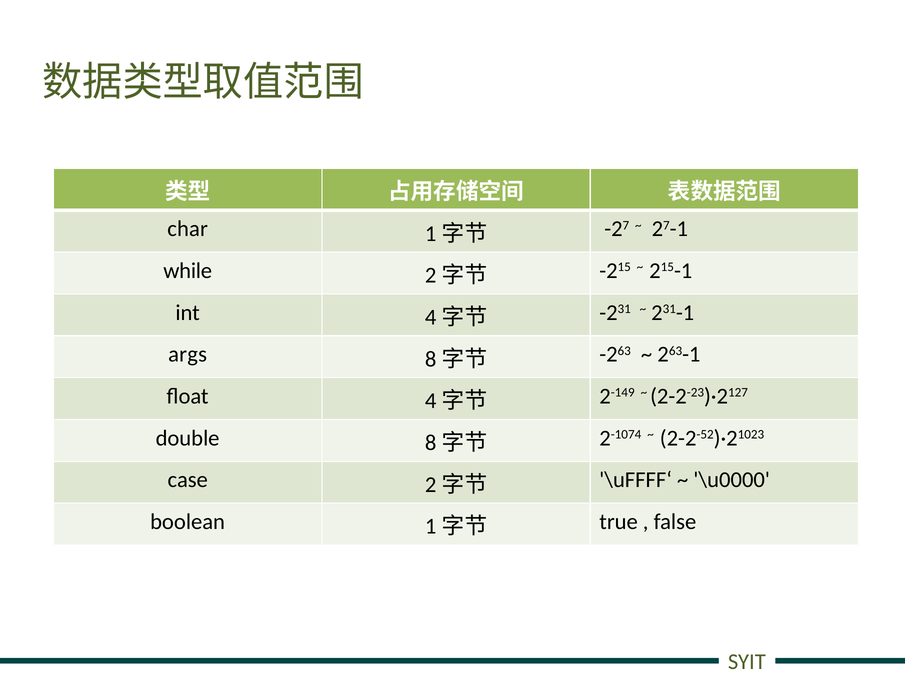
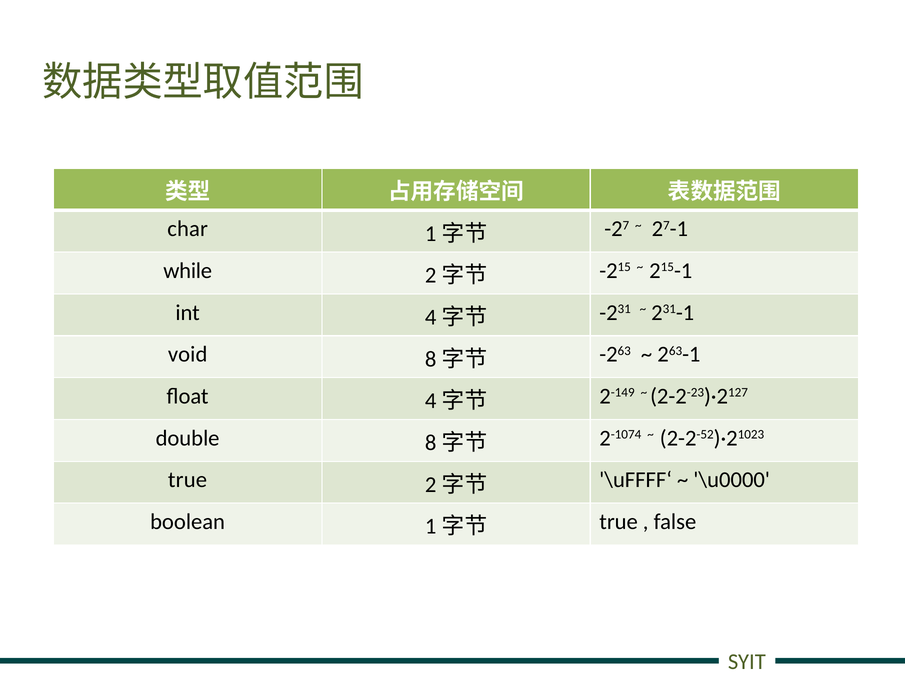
args: args -> void
case at (188, 480): case -> true
